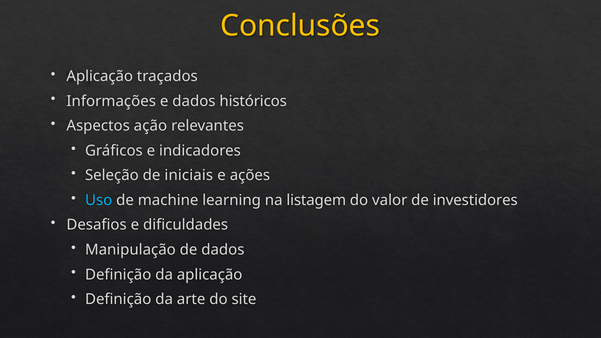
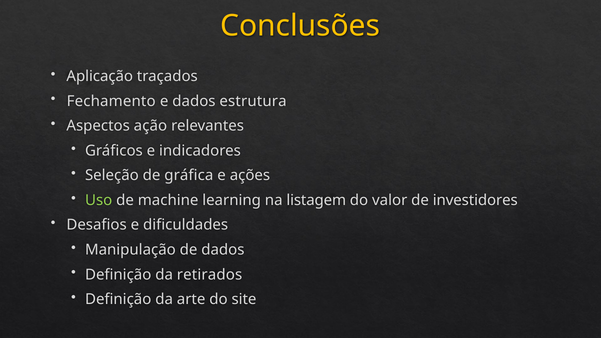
Informações: Informações -> Fechamento
históricos: históricos -> estrutura
iniciais: iniciais -> gráfica
Uso colour: light blue -> light green
da aplicação: aplicação -> retirados
